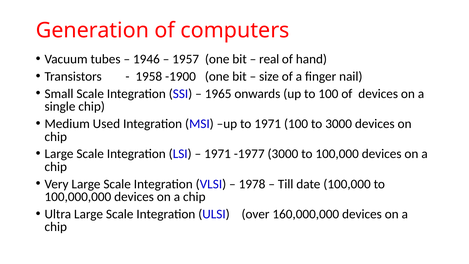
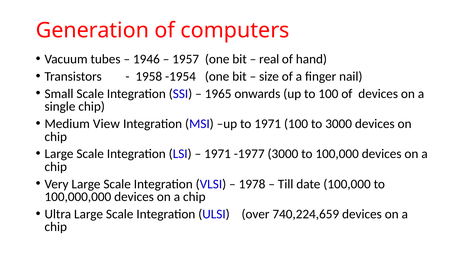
-1900: -1900 -> -1954
Used: Used -> View
160,000,000: 160,000,000 -> 740,224,659
